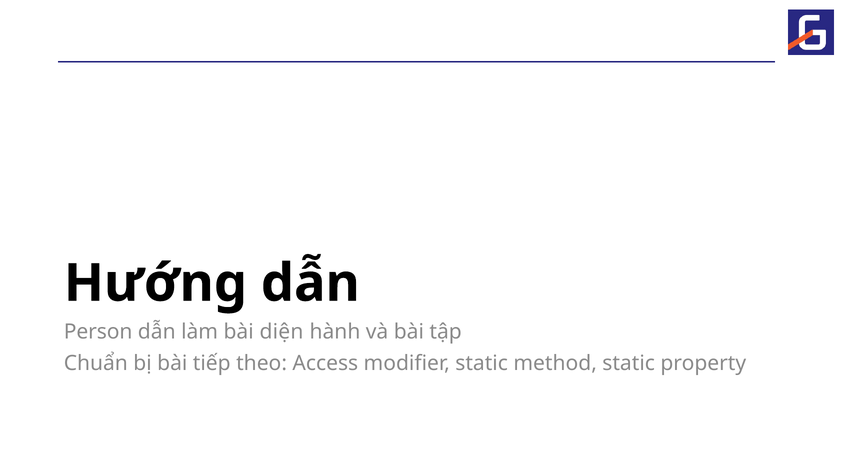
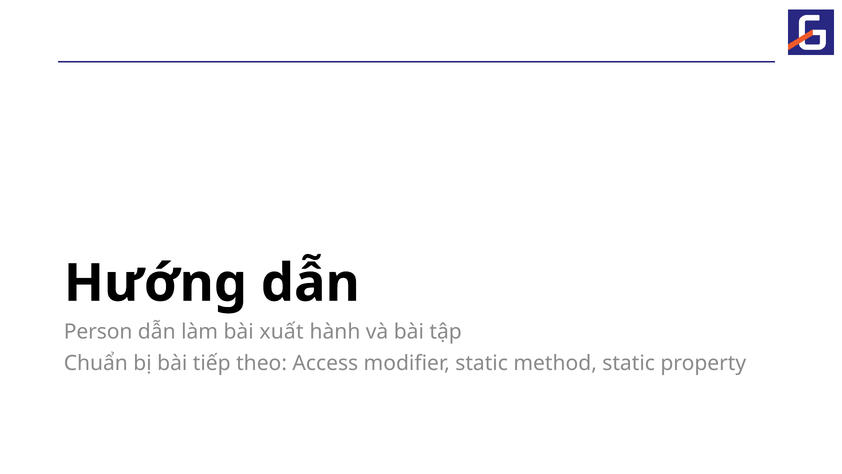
diện: diện -> xuất
